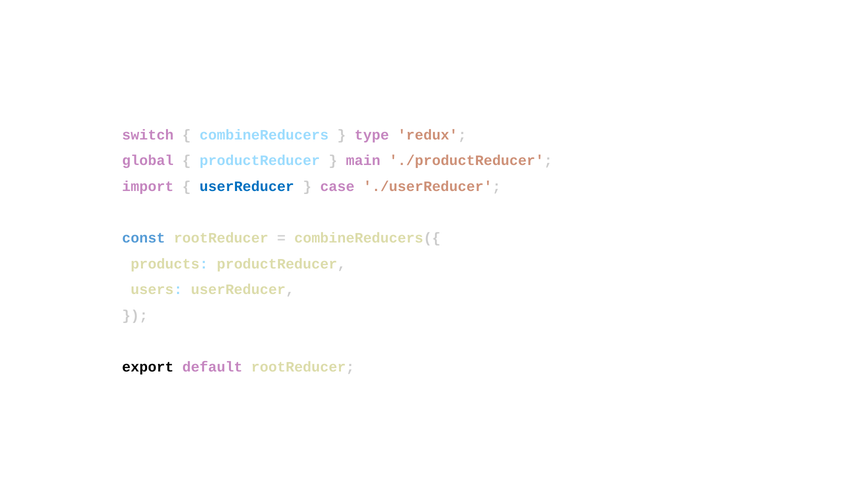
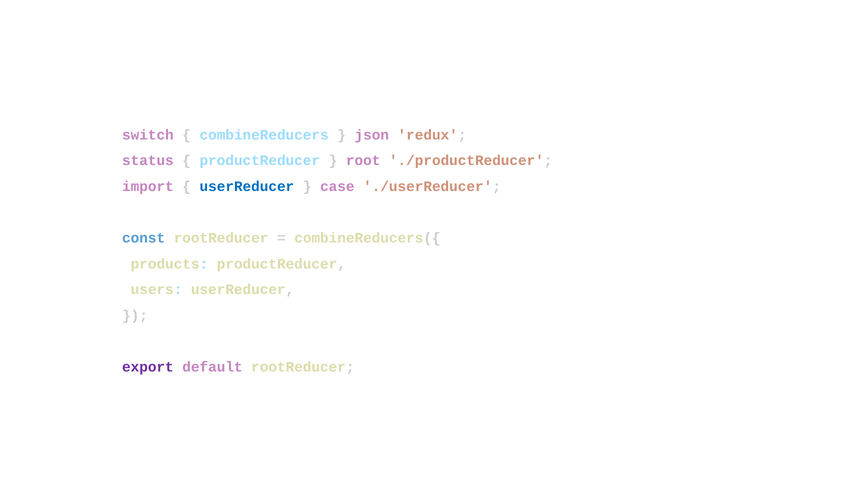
type: type -> json
global: global -> status
main: main -> root
export colour: black -> purple
